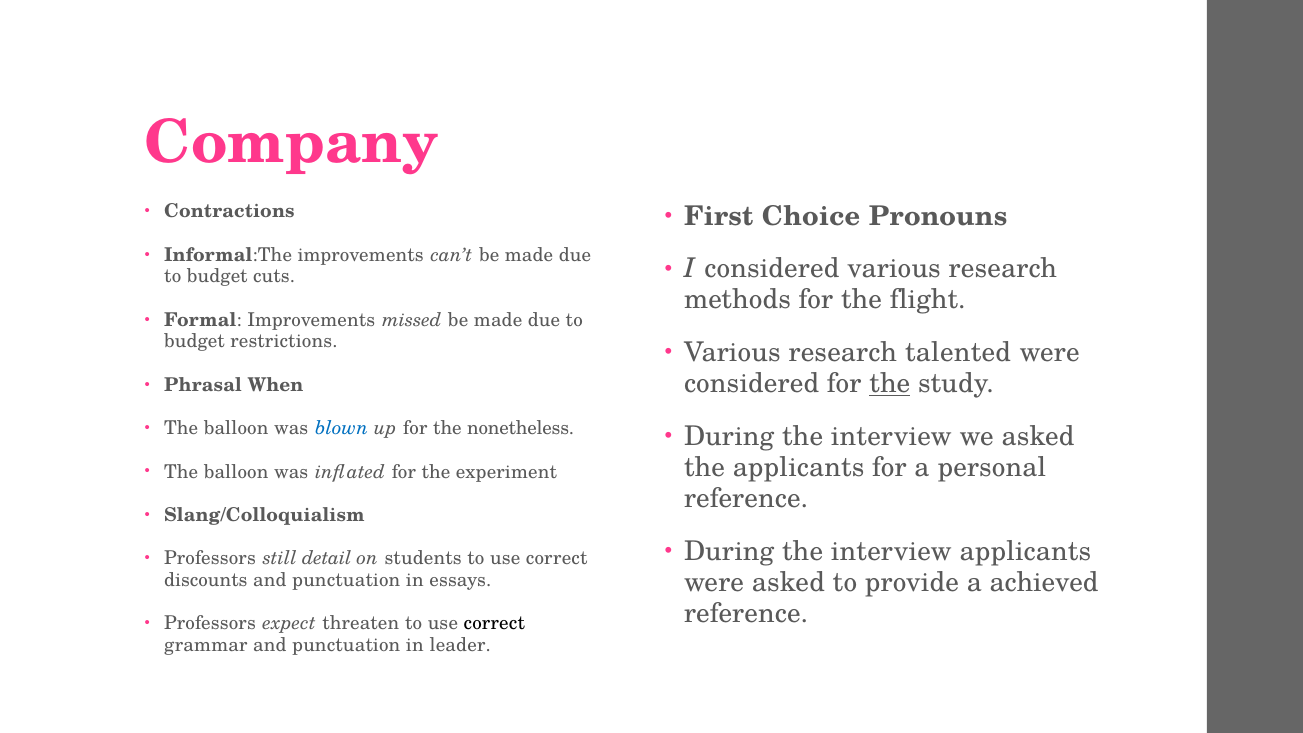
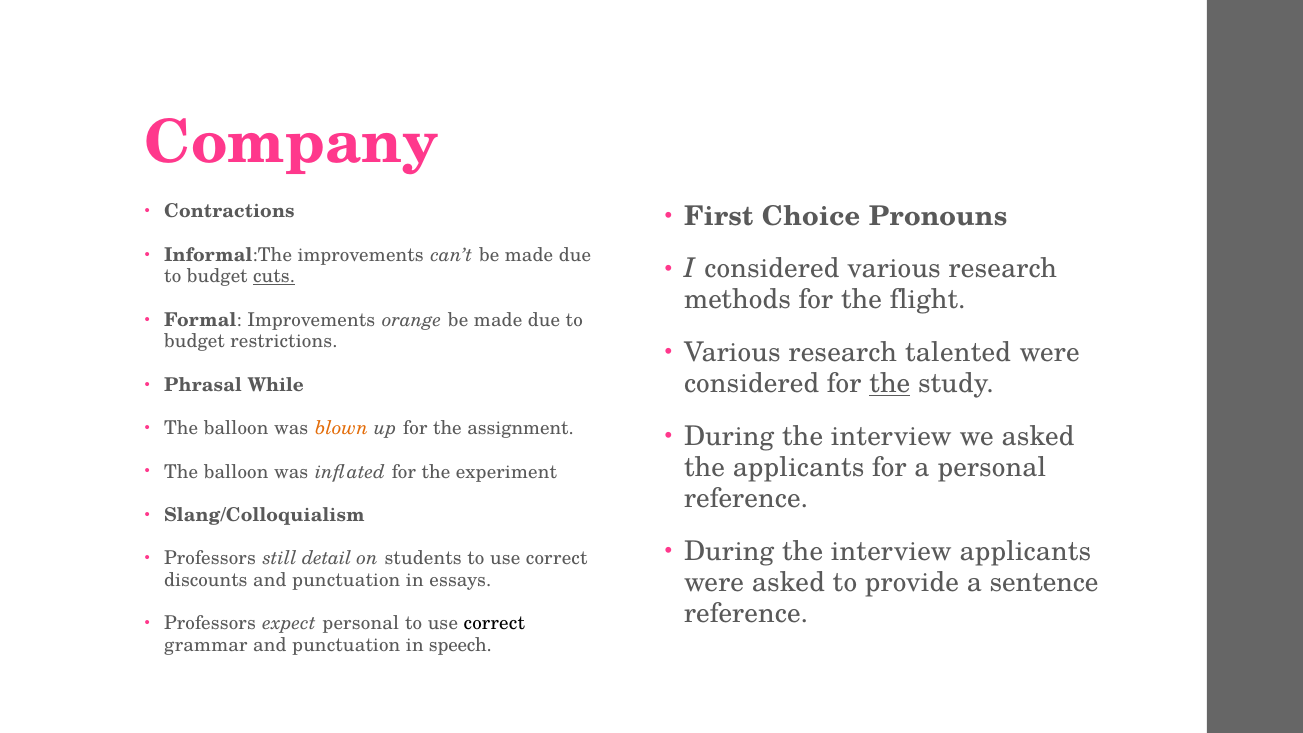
cuts underline: none -> present
missed: missed -> orange
When: When -> While
blown colour: blue -> orange
nonetheless: nonetheless -> assignment
achieved: achieved -> sentence
expect threaten: threaten -> personal
leader: leader -> speech
